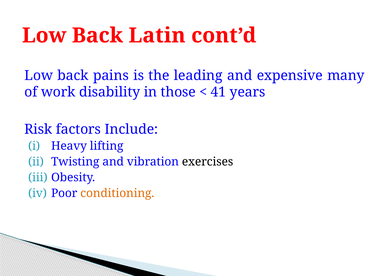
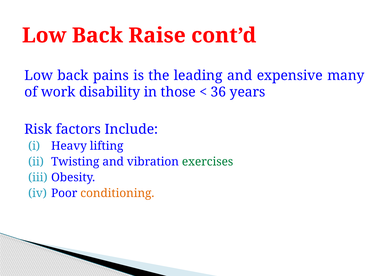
Latin: Latin -> Raise
41: 41 -> 36
exercises colour: black -> green
